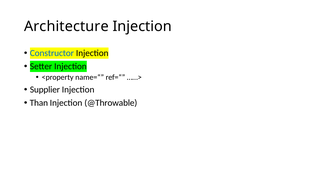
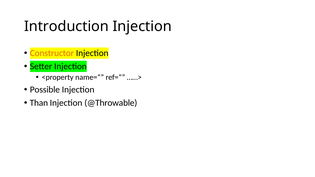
Architecture: Architecture -> Introduction
Constructor colour: blue -> orange
Supplier: Supplier -> Possible
